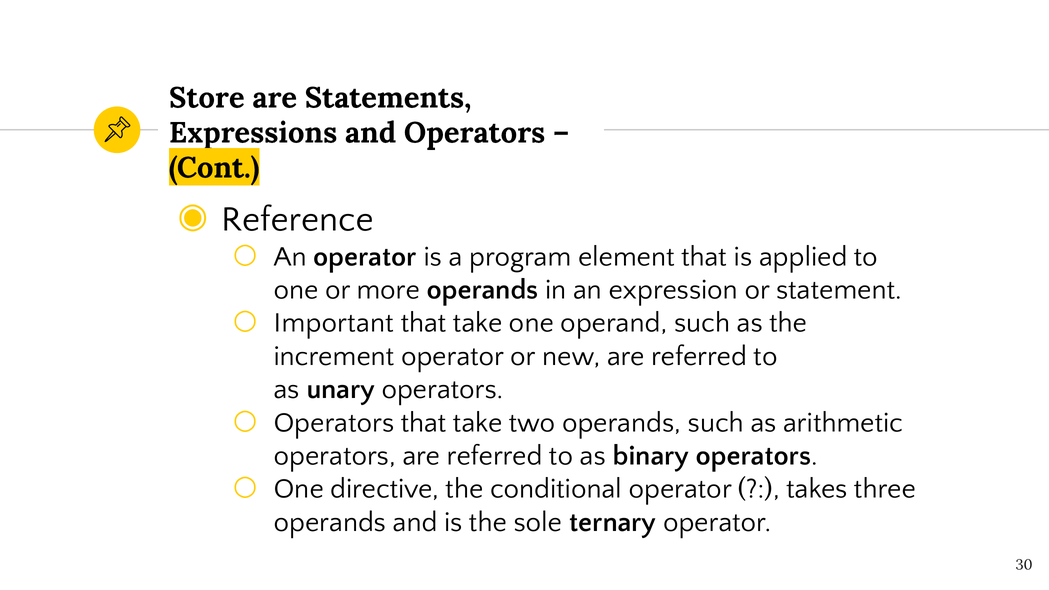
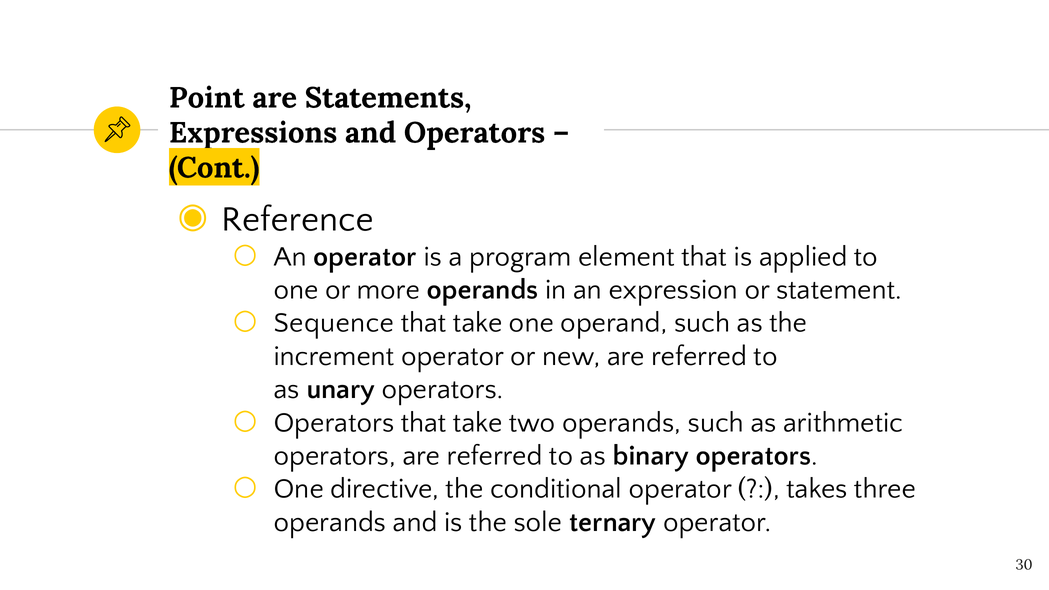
Store: Store -> Point
Important: Important -> Sequence
